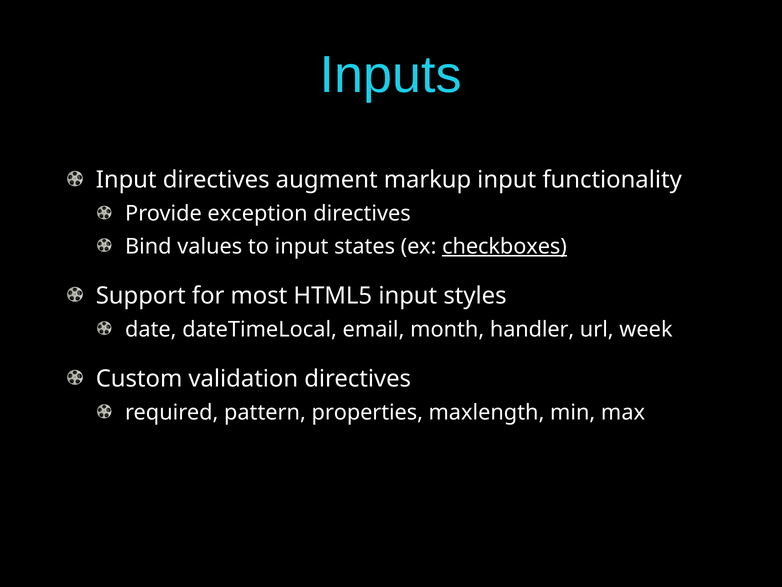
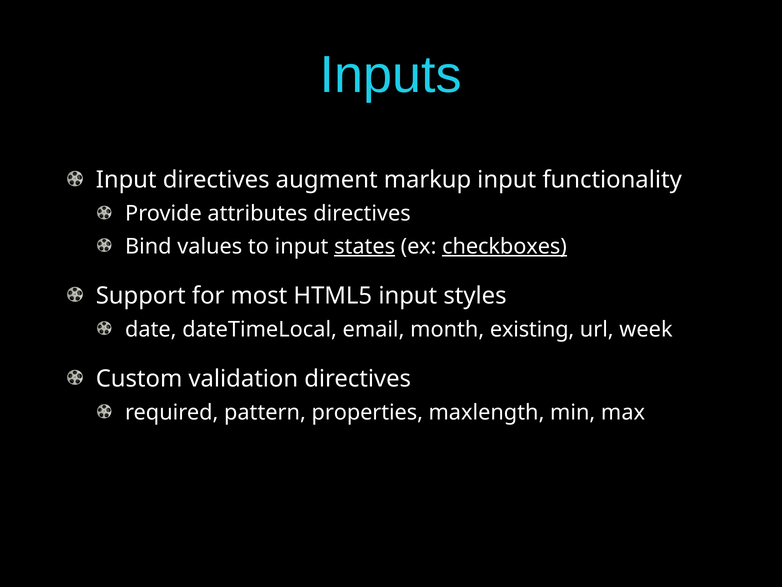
exception: exception -> attributes
states underline: none -> present
handler: handler -> existing
